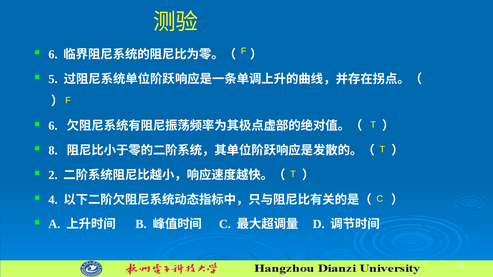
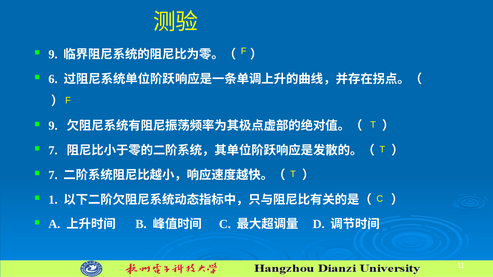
6 at (53, 54): 6 -> 9
5: 5 -> 6
6 at (53, 126): 6 -> 9
8 at (53, 151): 8 -> 7
2 at (53, 175): 2 -> 7
4: 4 -> 1
